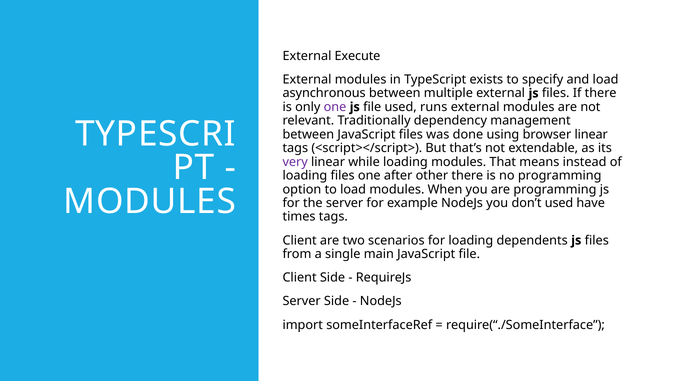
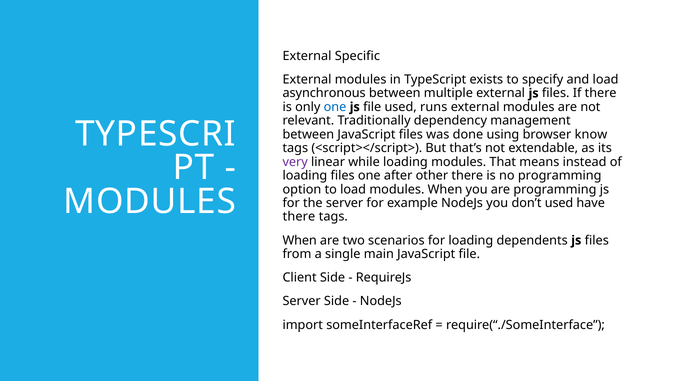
Execute: Execute -> Specific
one at (335, 107) colour: purple -> blue
browser linear: linear -> know
times at (299, 217): times -> there
Client at (300, 240): Client -> When
